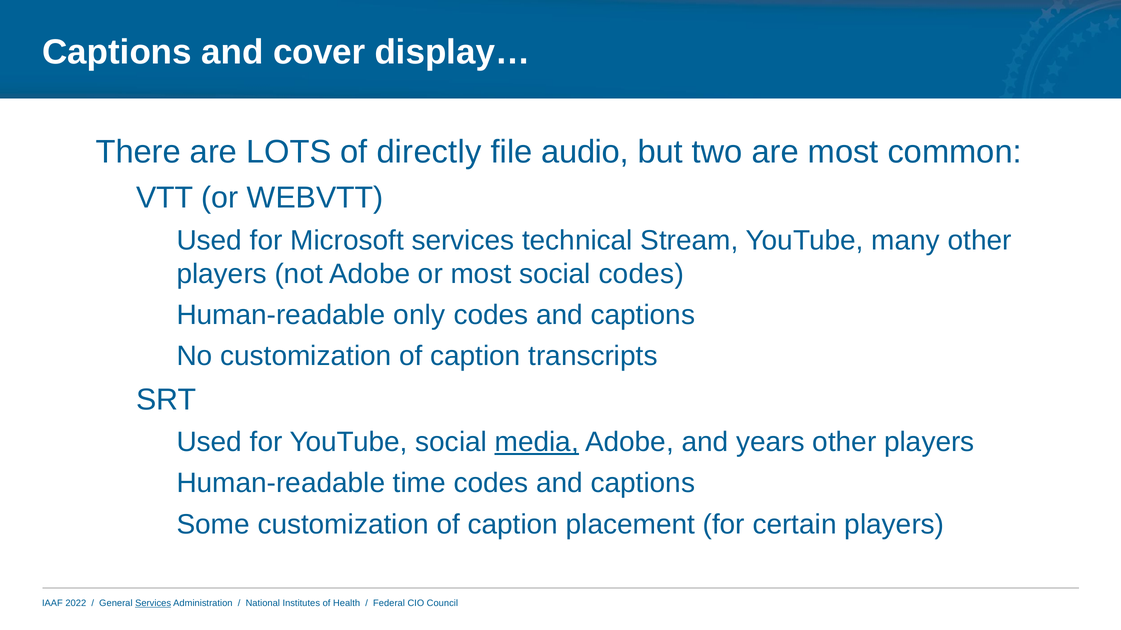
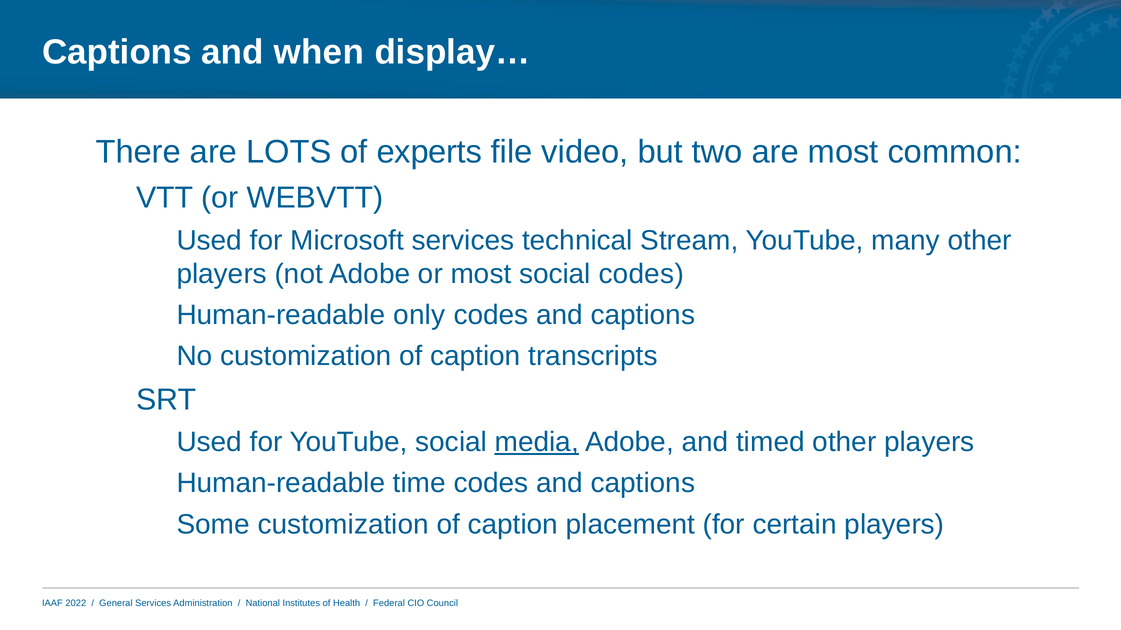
cover: cover -> when
directly: directly -> experts
audio: audio -> video
years: years -> timed
Services at (153, 604) underline: present -> none
